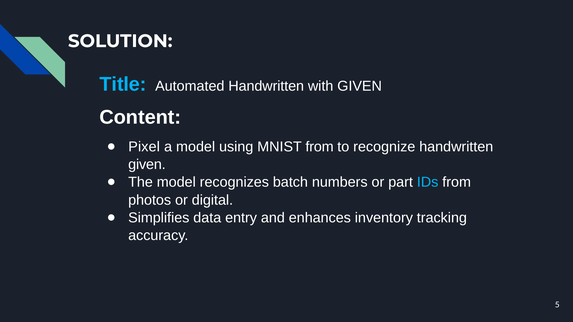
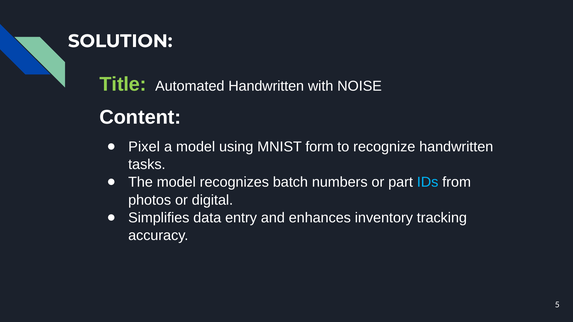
Title colour: light blue -> light green
with GIVEN: GIVEN -> NOISE
MNIST from: from -> form
given at (147, 165): given -> tasks
